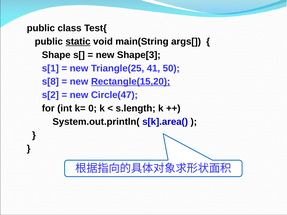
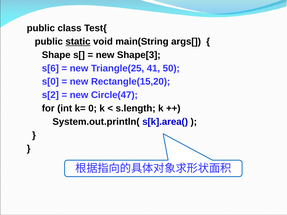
s[1: s[1 -> s[6
s[8: s[8 -> s[0
Rectangle(15,20 underline: present -> none
